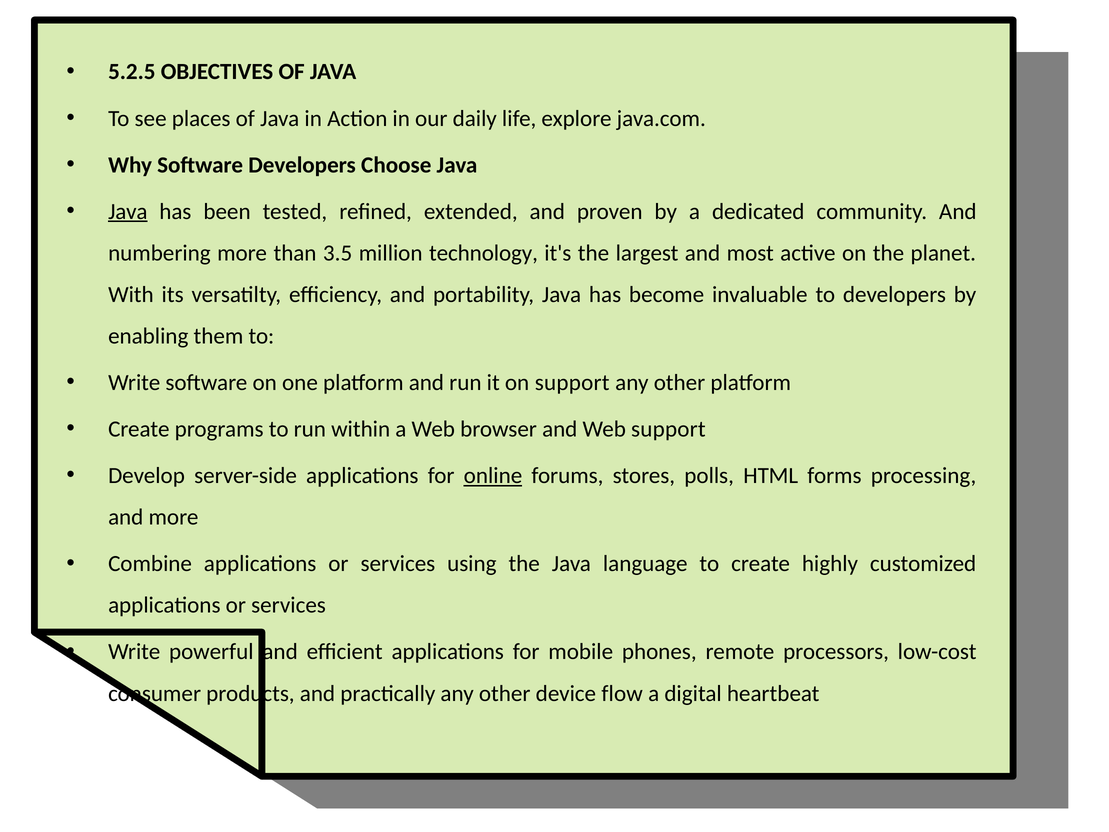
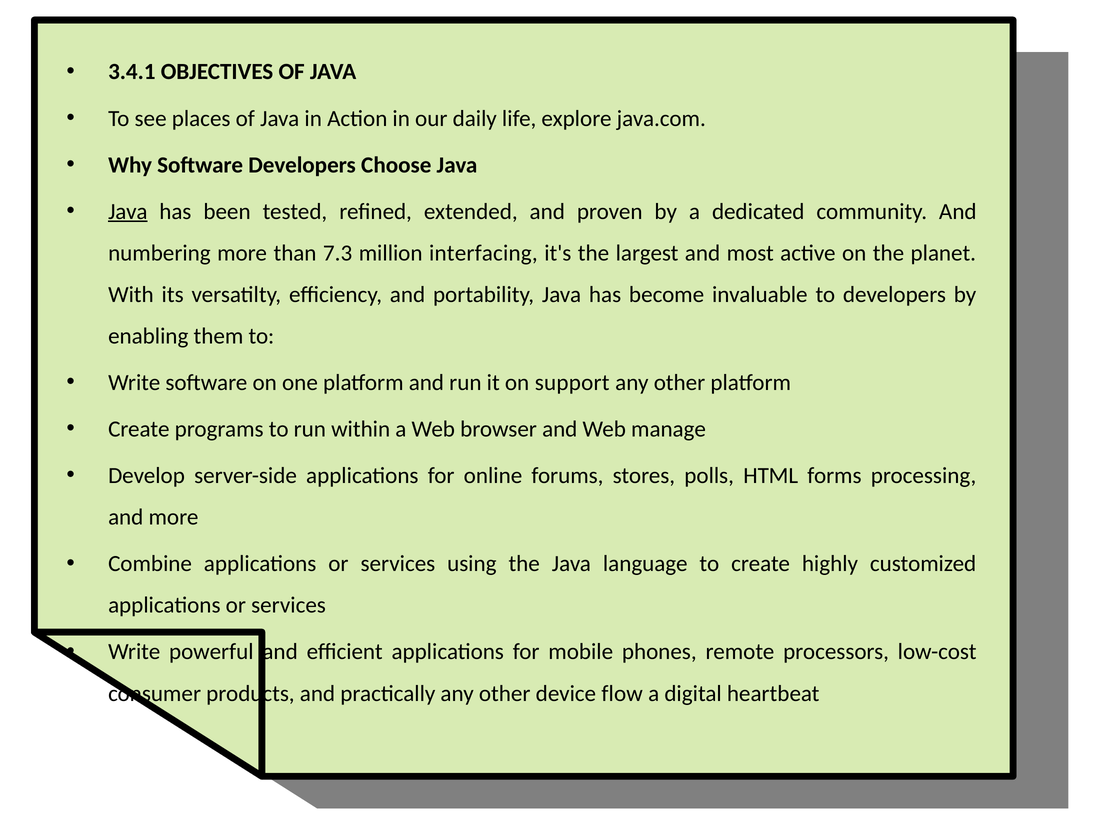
5.2.5: 5.2.5 -> 3.4.1
3.5: 3.5 -> 7.3
technology: technology -> interfacing
Web support: support -> manage
online underline: present -> none
